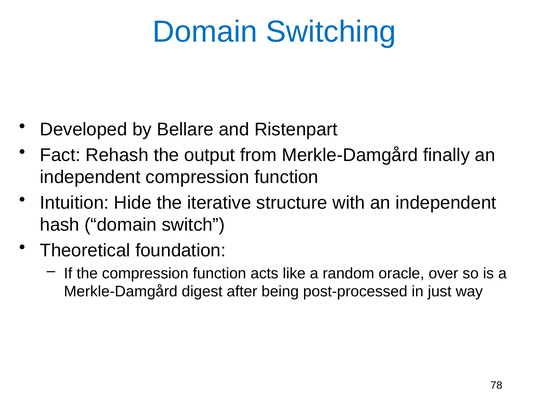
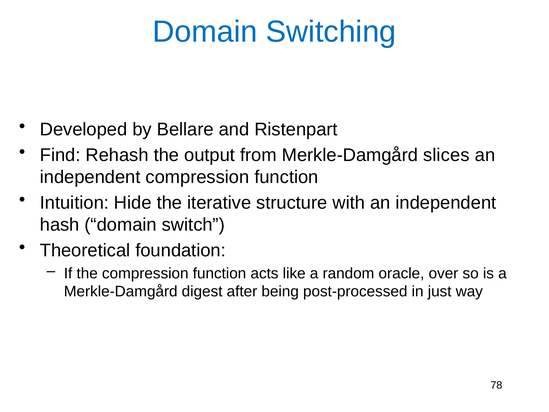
Fact: Fact -> Find
finally: finally -> slices
